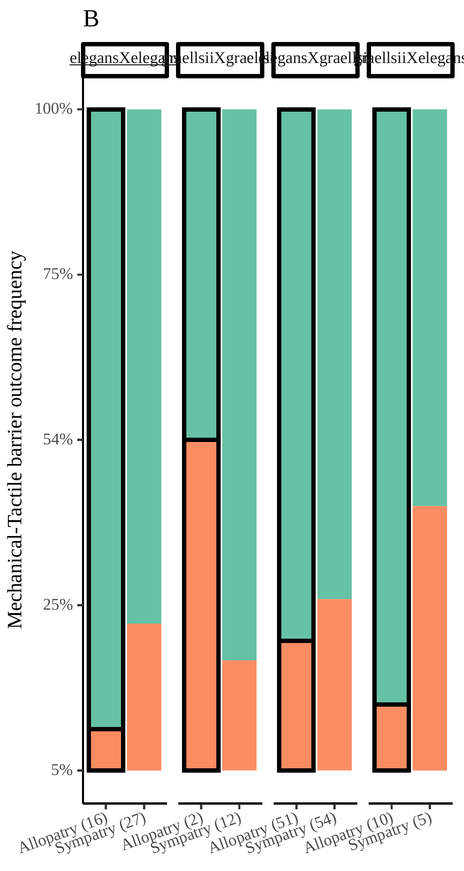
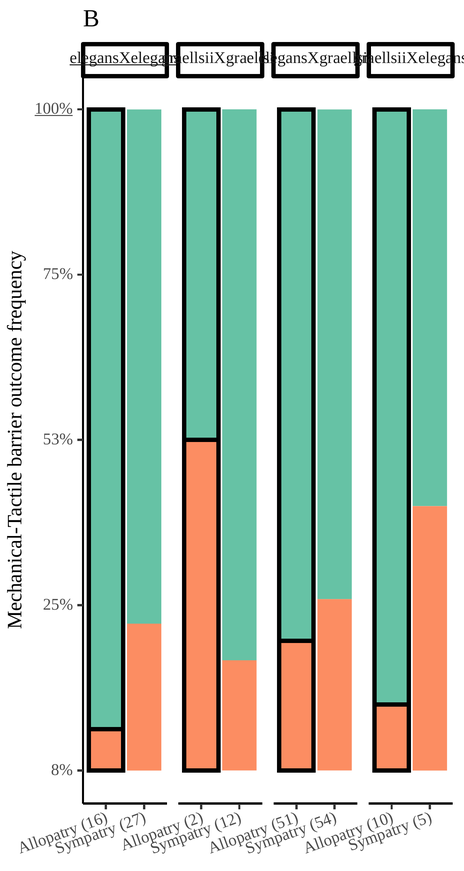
100% underline: none -> present
54%: 54% -> 53%
5%: 5% -> 8%
